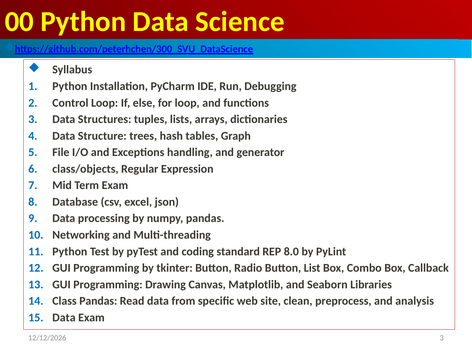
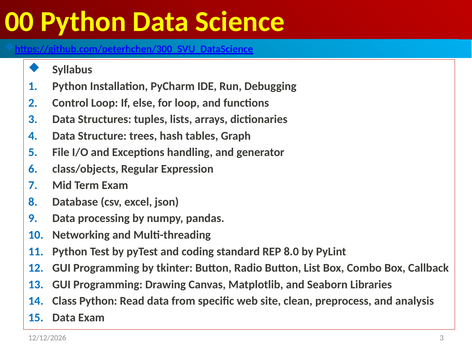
Class Pandas: Pandas -> Python
